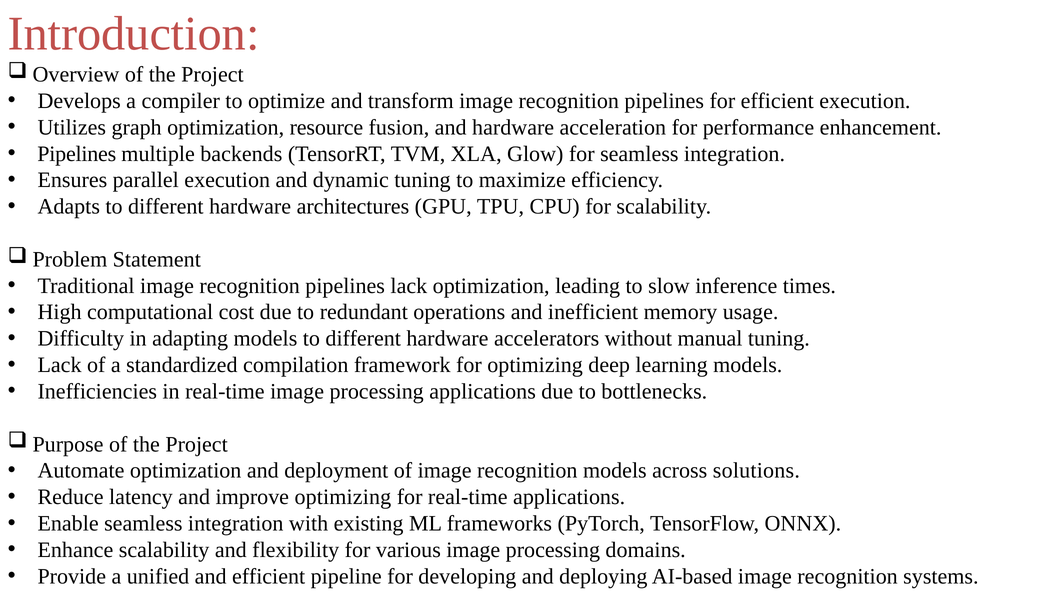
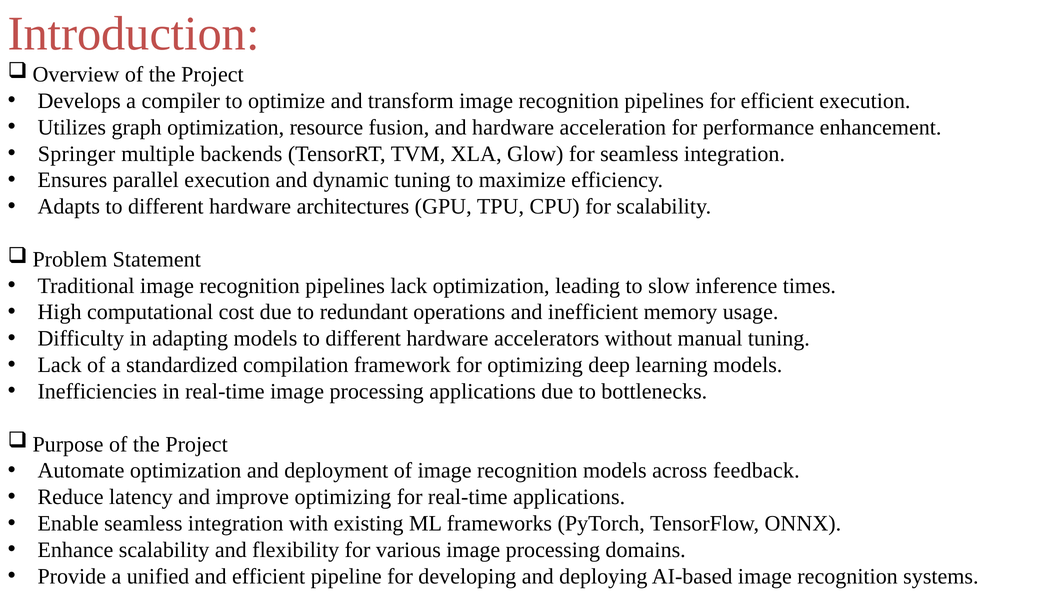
Pipelines at (77, 154): Pipelines -> Springer
solutions: solutions -> feedback
